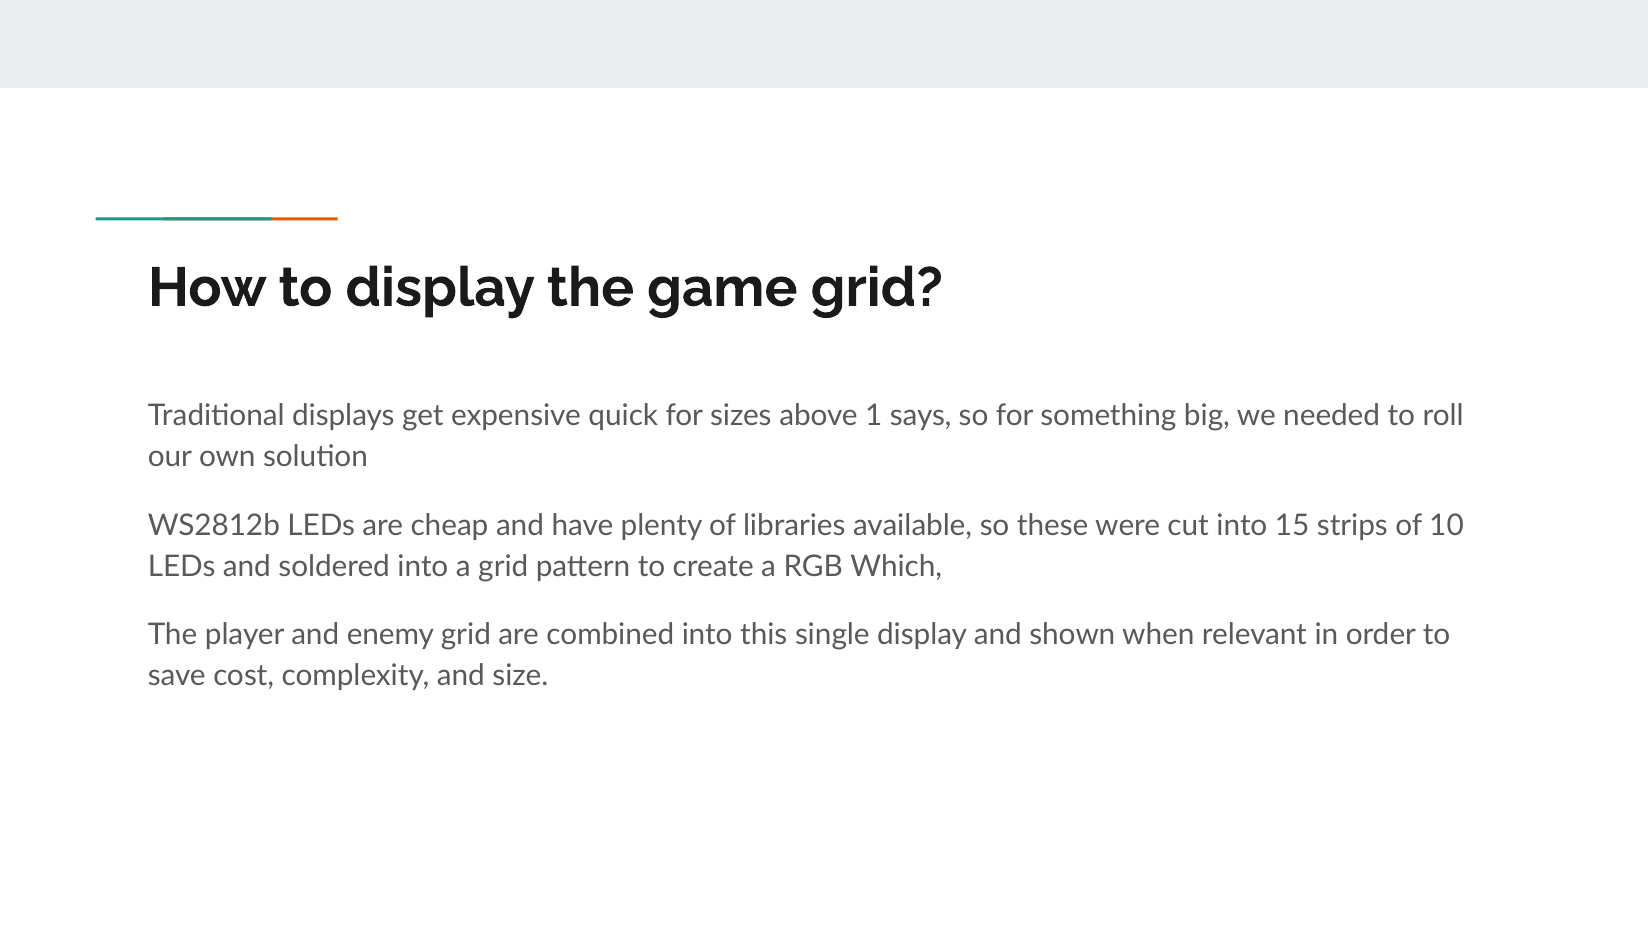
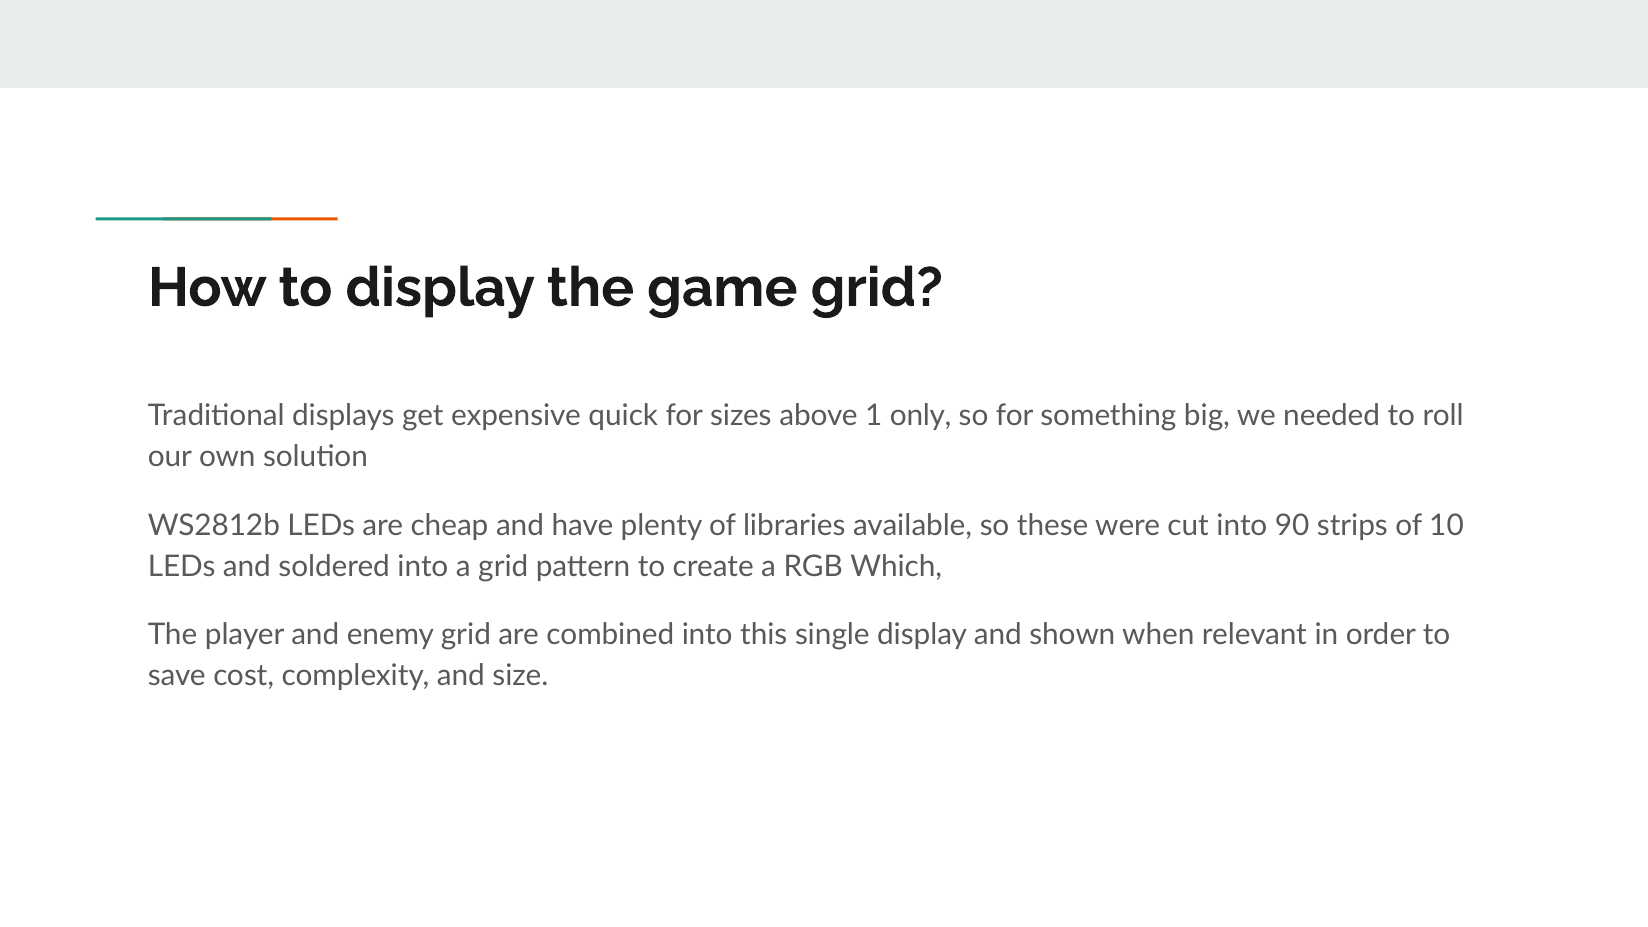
says: says -> only
15: 15 -> 90
